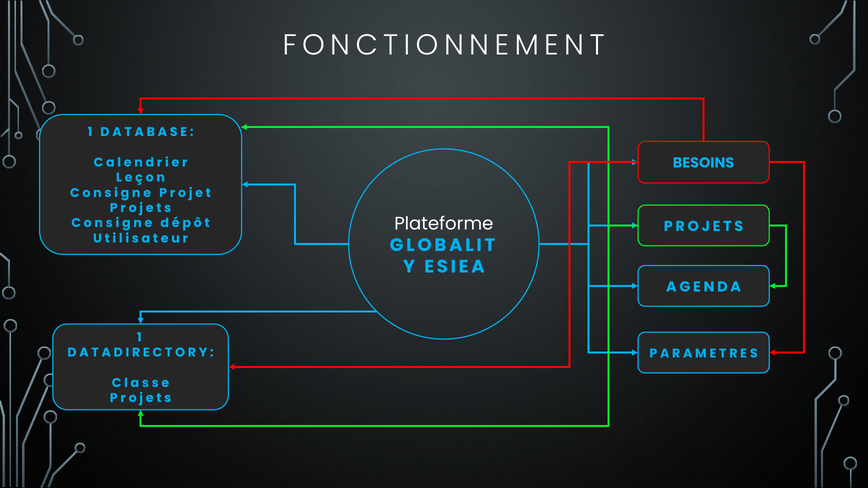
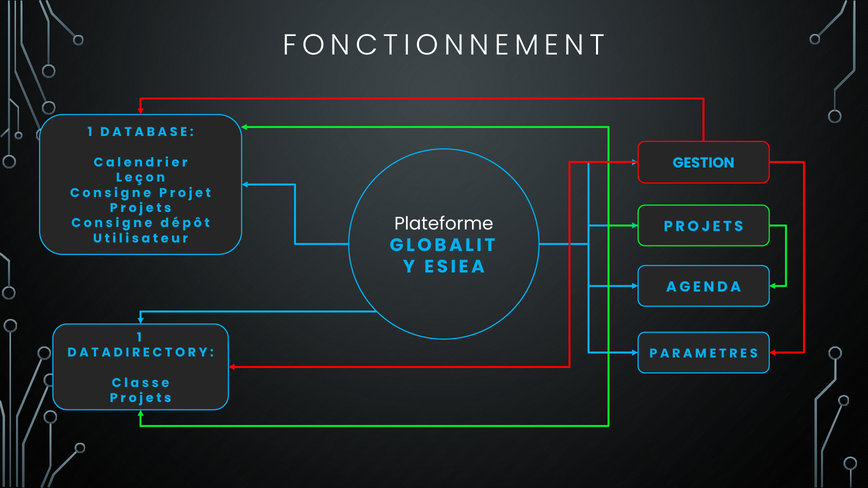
BESOINS: BESOINS -> GESTION
